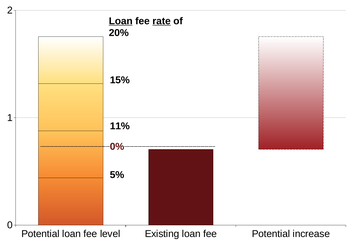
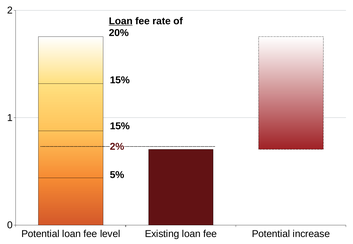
rate underline: present -> none
11% at (120, 126): 11% -> 15%
0%: 0% -> 2%
